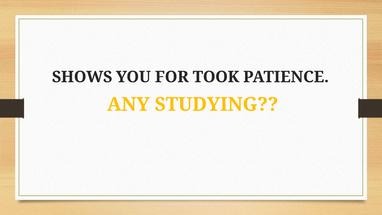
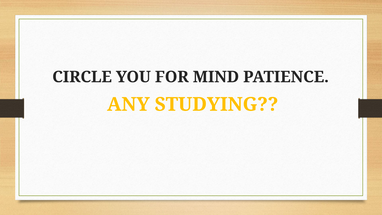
SHOWS: SHOWS -> CIRCLE
TOOK: TOOK -> MIND
